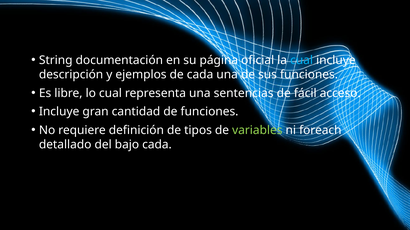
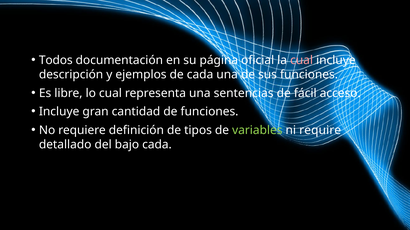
String: String -> Todos
cual at (302, 60) colour: light blue -> pink
foreach: foreach -> require
